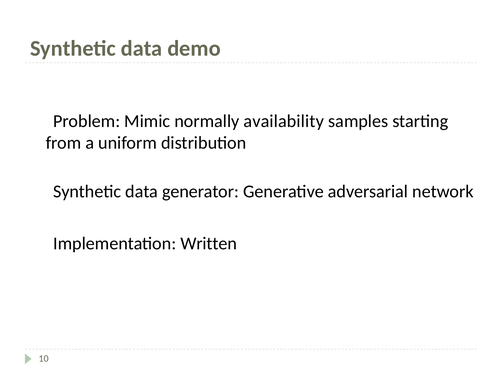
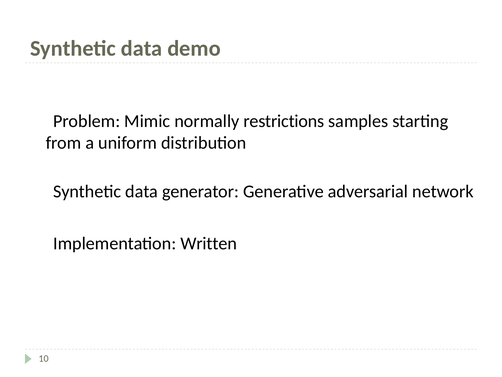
availability: availability -> restrictions
